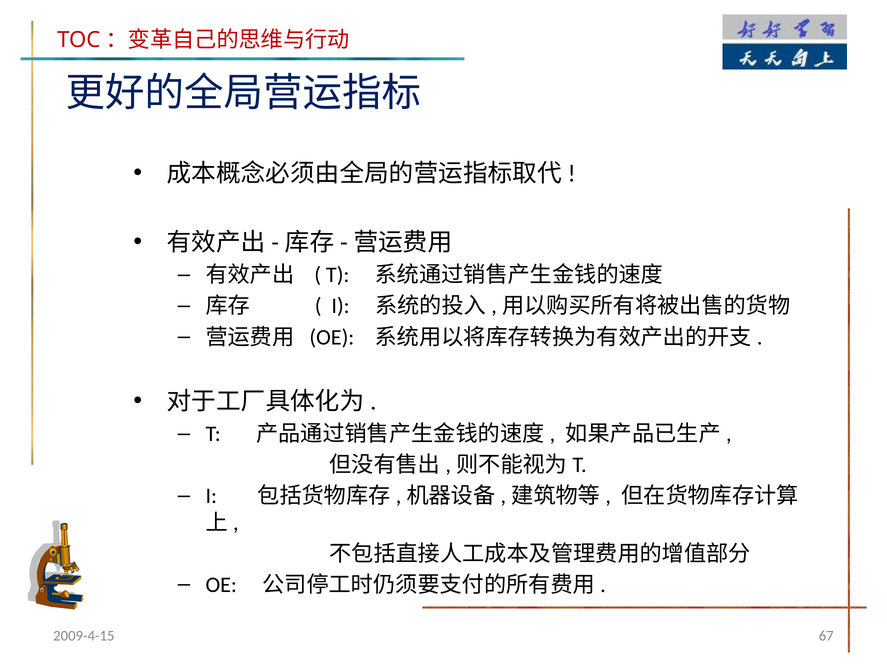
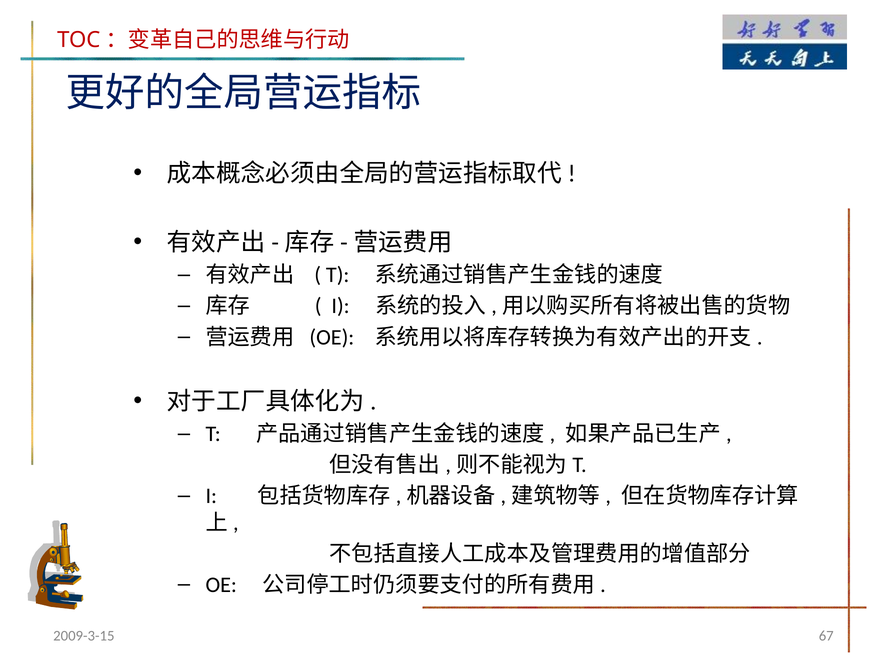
2009-4-15: 2009-4-15 -> 2009-3-15
